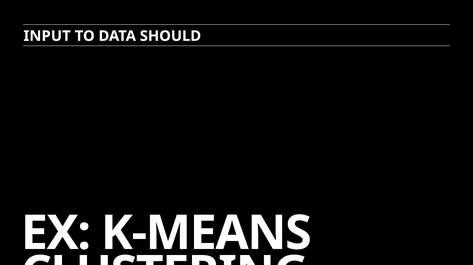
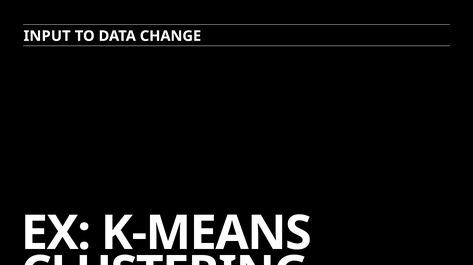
SHOULD: SHOULD -> CHANGE
